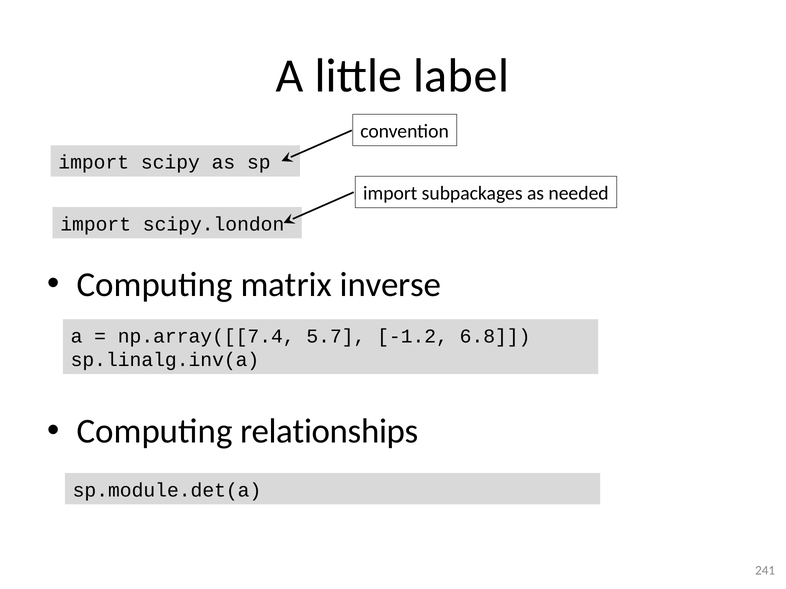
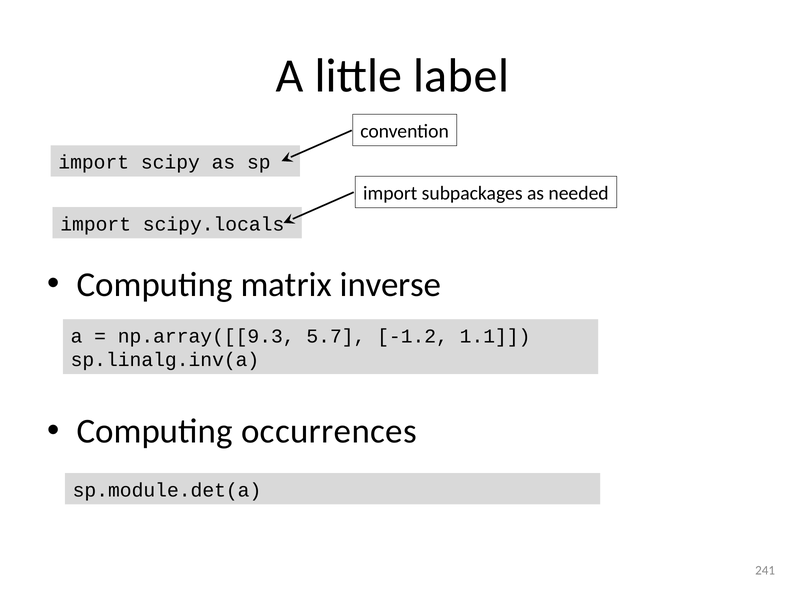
scipy.london: scipy.london -> scipy.locals
np.array([[7.4: np.array([[7.4 -> np.array([[9.3
6.8: 6.8 -> 1.1
relationships: relationships -> occurrences
